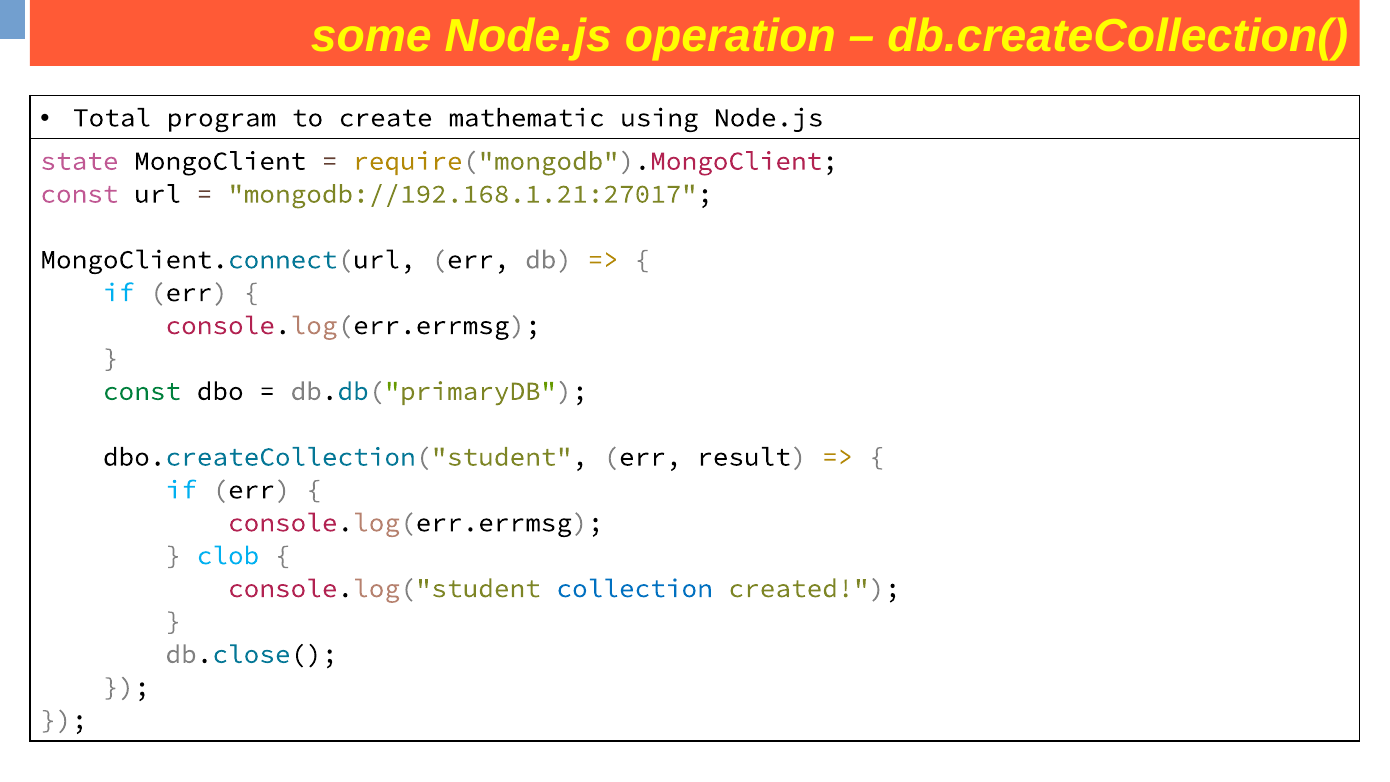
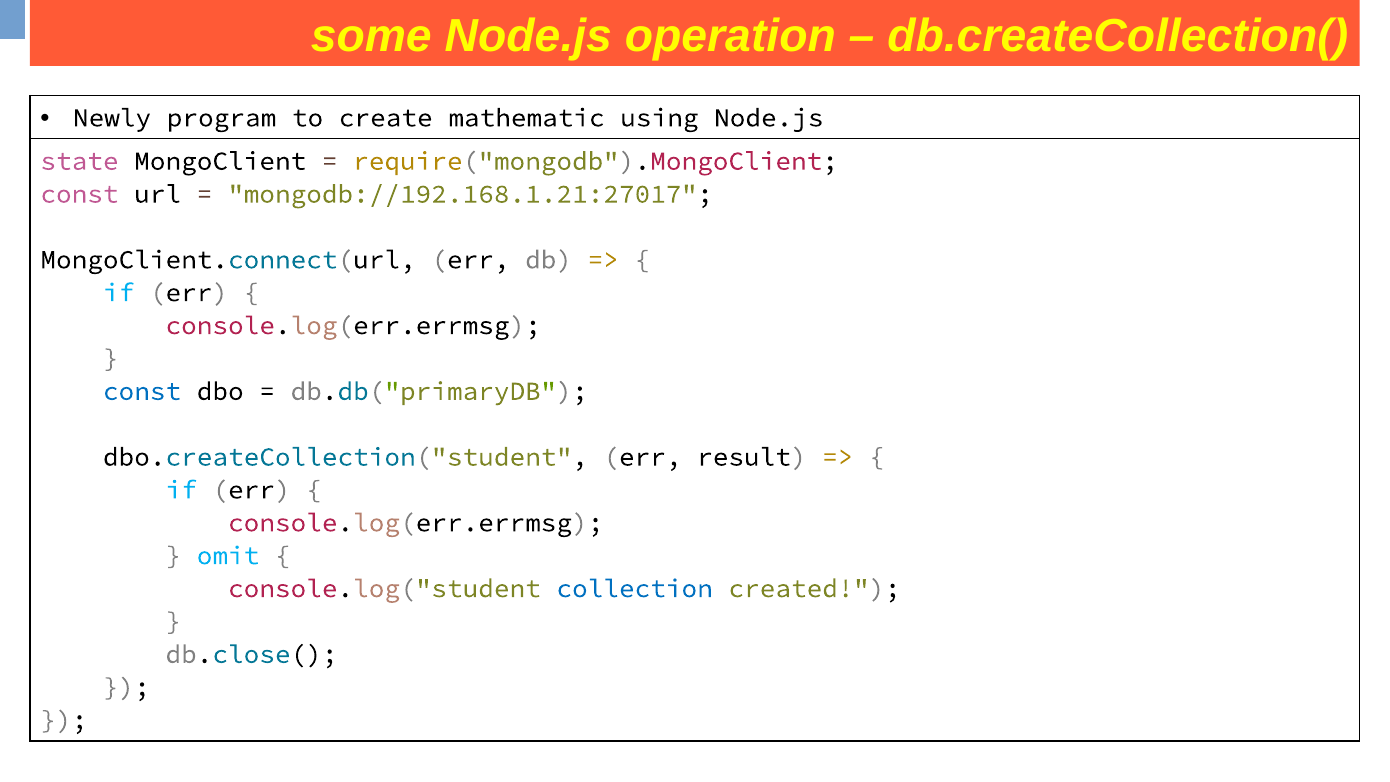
Total: Total -> Newly
const at (142, 391) colour: green -> blue
clob: clob -> omit
